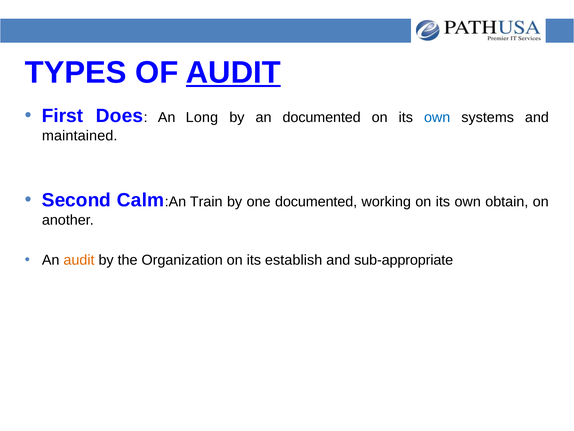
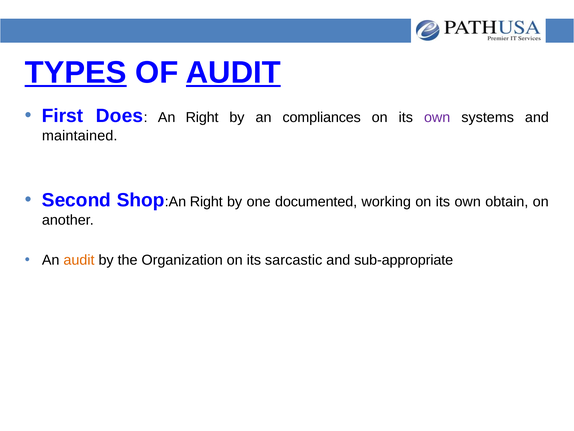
TYPES underline: none -> present
An Long: Long -> Right
an documented: documented -> compliances
own at (437, 117) colour: blue -> purple
Calm: Calm -> Shop
Train at (206, 202): Train -> Right
establish: establish -> sarcastic
